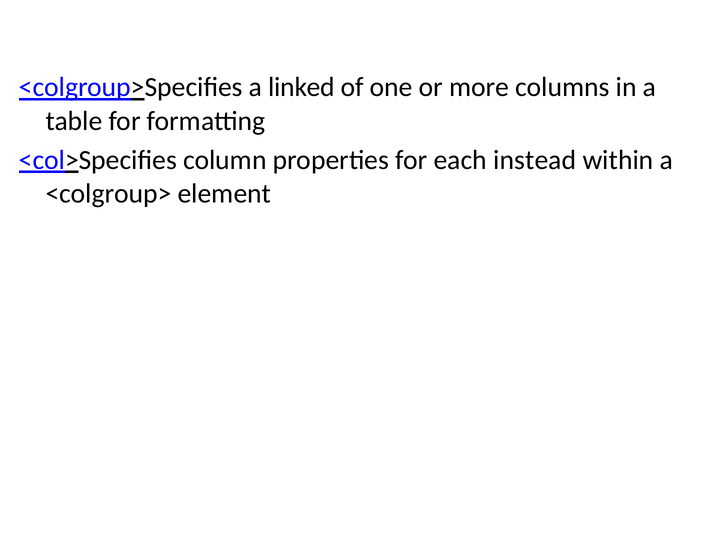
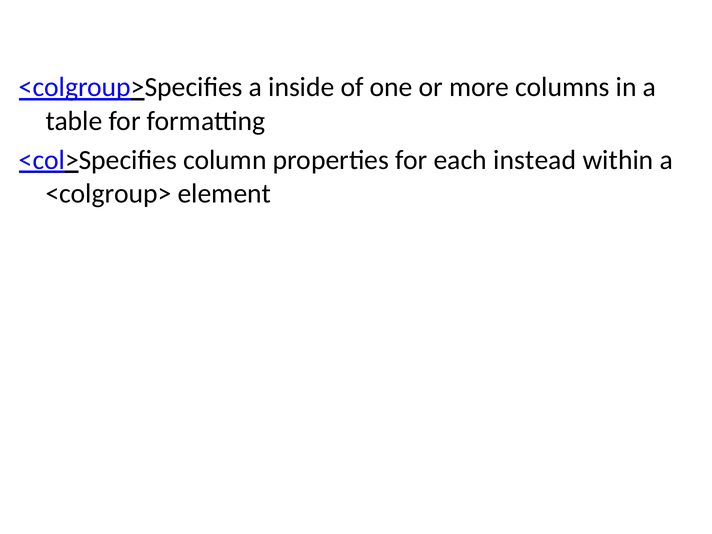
linked: linked -> inside
